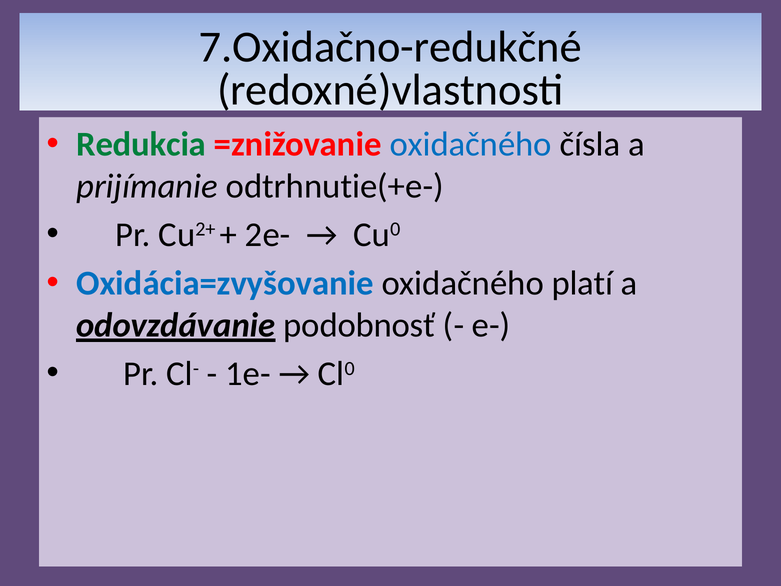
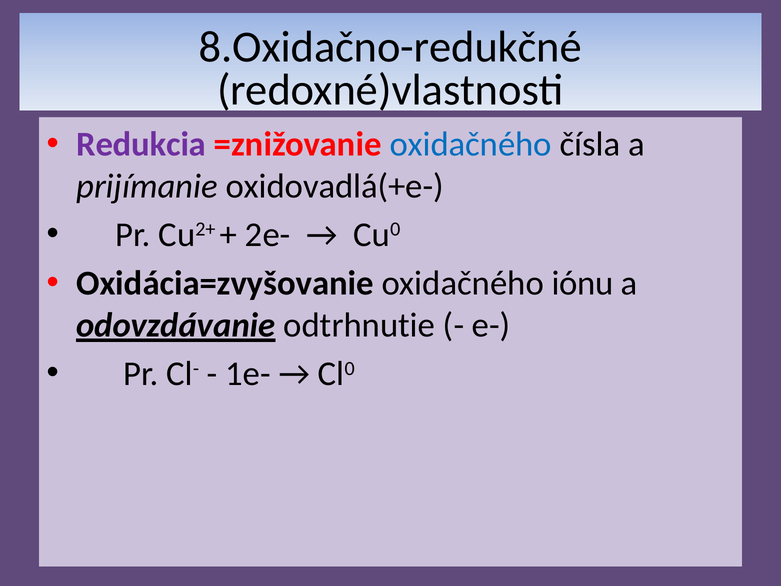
7.Oxidačno-redukčné: 7.Oxidačno-redukčné -> 8.Oxidačno-redukčné
Redukcia colour: green -> purple
odtrhnutie(+e-: odtrhnutie(+e- -> oxidovadlá(+e-
Oxidácia=zvyšovanie colour: blue -> black
platí: platí -> iónu
podobnosť: podobnosť -> odtrhnutie
